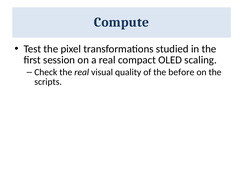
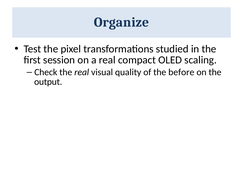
Compute: Compute -> Organize
scripts: scripts -> output
